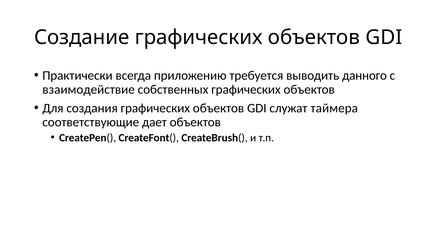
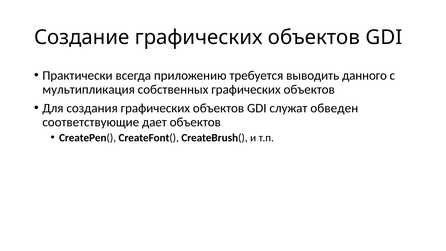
взаимодействие: взаимодействие -> мультипликация
таймера: таймера -> обведен
